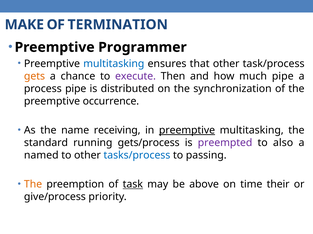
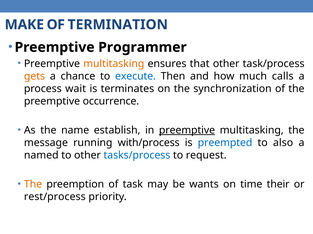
multitasking at (114, 64) colour: blue -> orange
execute colour: purple -> blue
much pipe: pipe -> calls
process pipe: pipe -> wait
distributed: distributed -> terminates
receiving: receiving -> establish
standard: standard -> message
gets/process: gets/process -> with/process
preempted colour: purple -> blue
passing: passing -> request
task underline: present -> none
above: above -> wants
give/process: give/process -> rest/process
